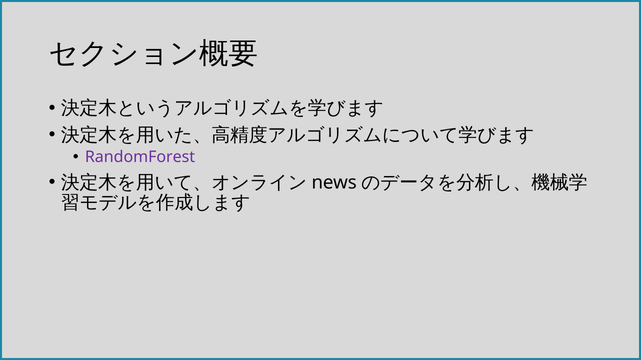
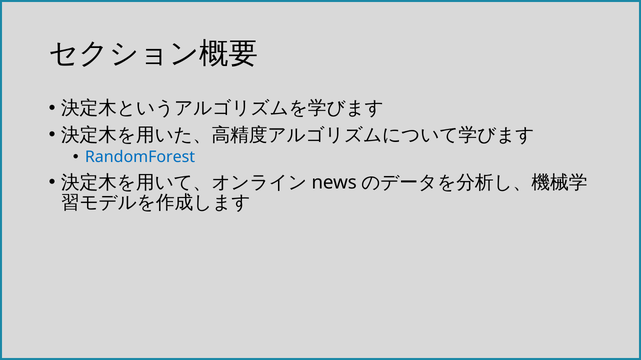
RandomForest colour: purple -> blue
